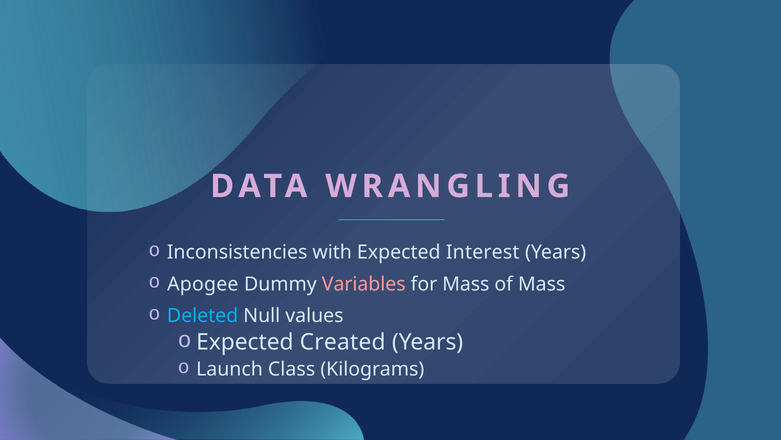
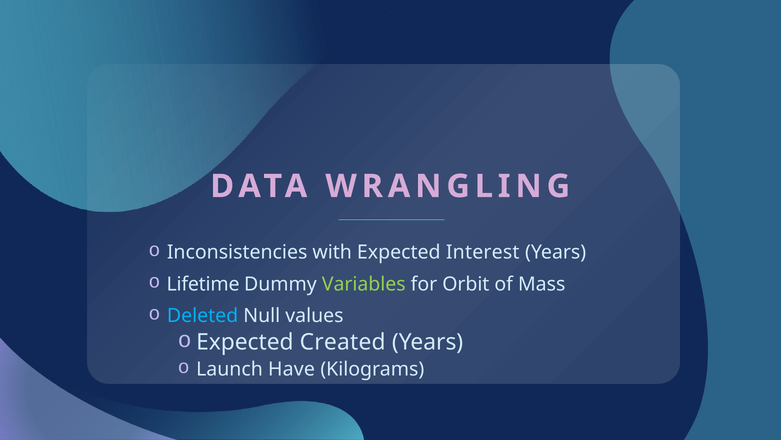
Apogee: Apogee -> Lifetime
Variables colour: pink -> light green
for Mass: Mass -> Orbit
Class: Class -> Have
